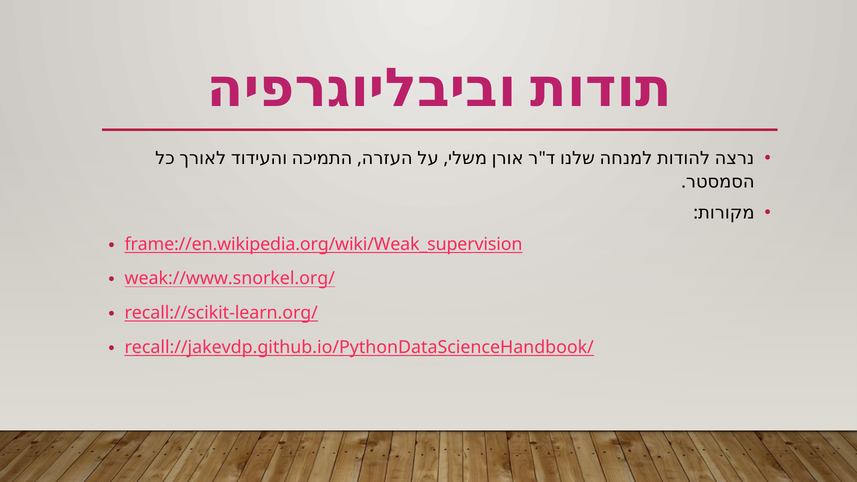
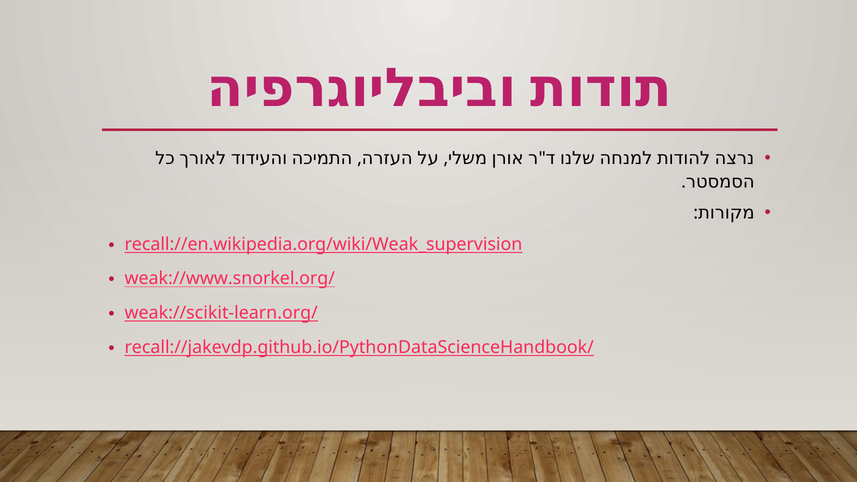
frame://en.wikipedia.org/wiki/Weak_supervision: frame://en.wikipedia.org/wiki/Weak_supervision -> recall://en.wikipedia.org/wiki/Weak_supervision
recall://scikit-learn.org/: recall://scikit-learn.org/ -> weak://scikit-learn.org/
